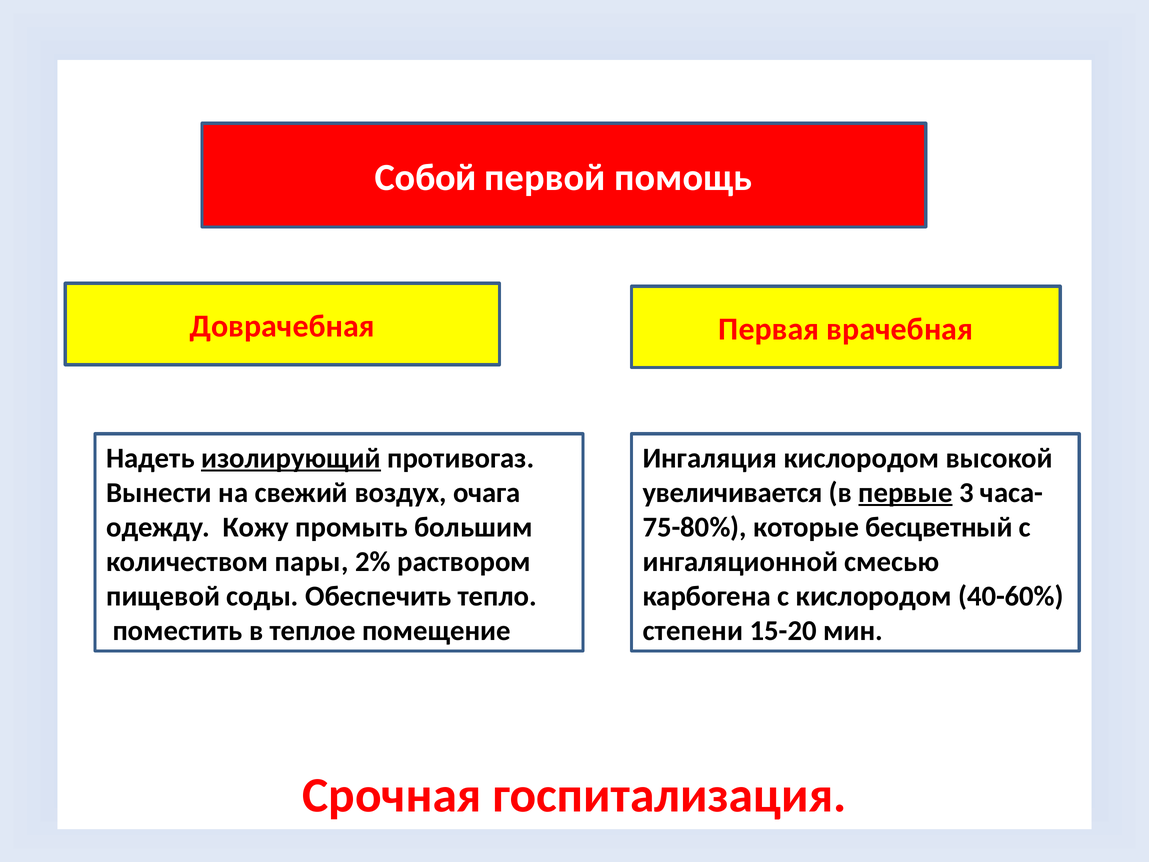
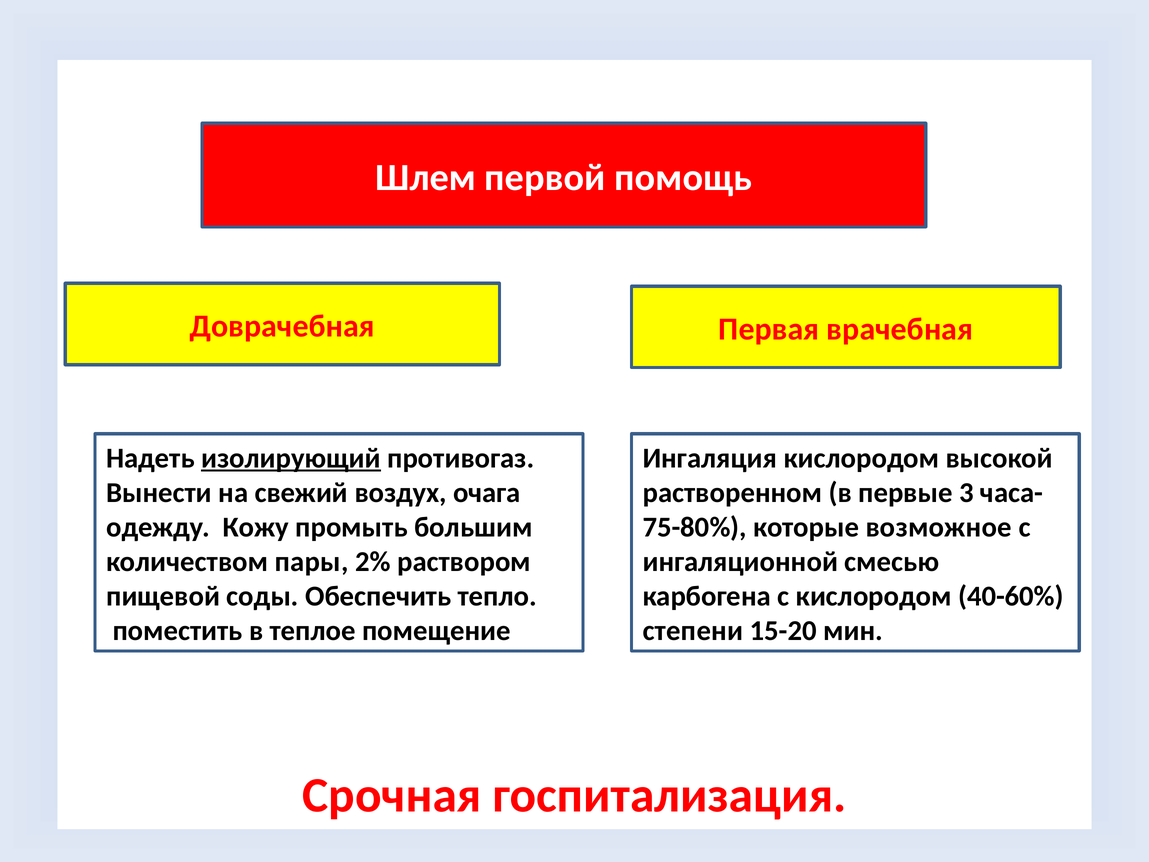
Собой: Собой -> Шлем
увеличивается: увеличивается -> растворенном
первые underline: present -> none
бесцветный: бесцветный -> возможное
